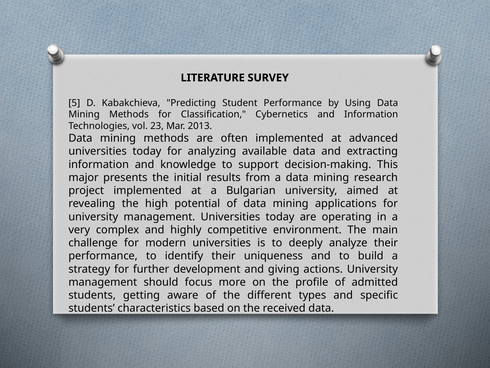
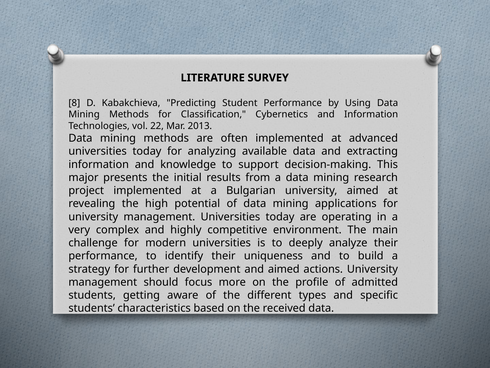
5: 5 -> 8
23: 23 -> 22
and giving: giving -> aimed
